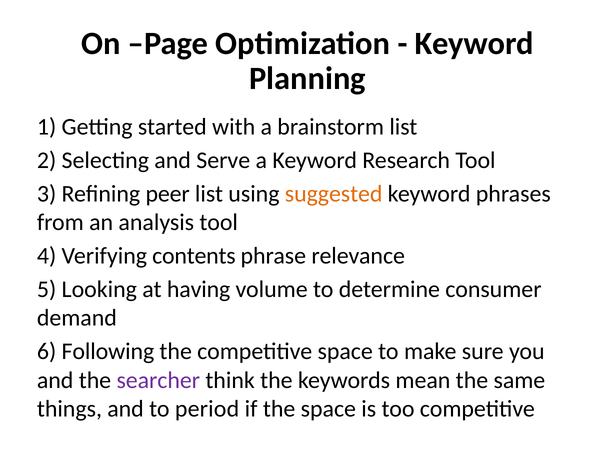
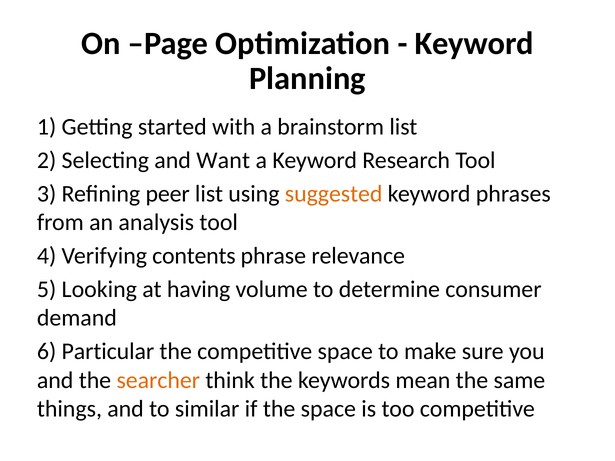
Serve: Serve -> Want
Following: Following -> Particular
searcher colour: purple -> orange
period: period -> similar
